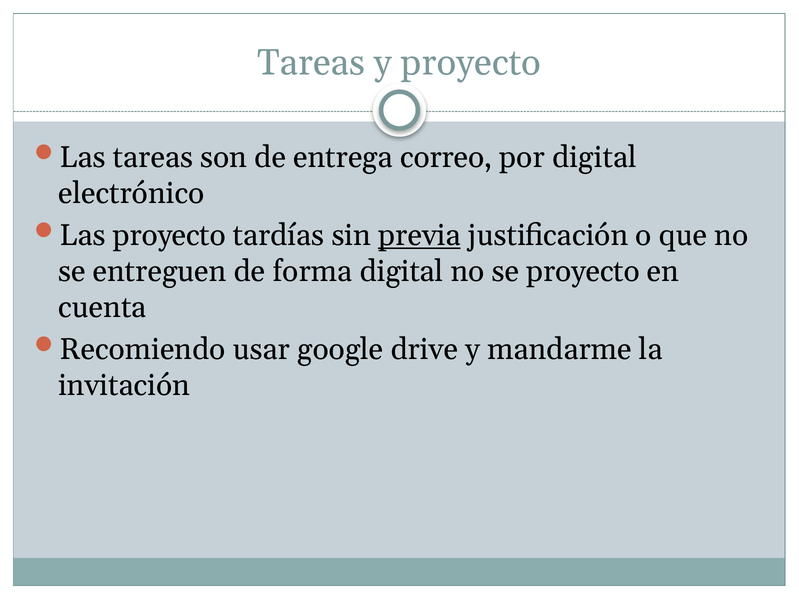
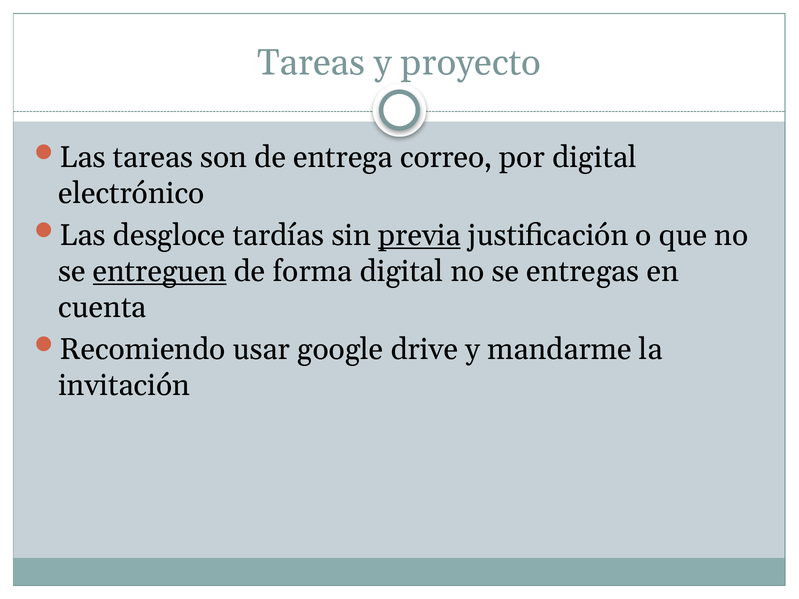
Las proyecto: proyecto -> desgloce
entreguen underline: none -> present
se proyecto: proyecto -> entregas
